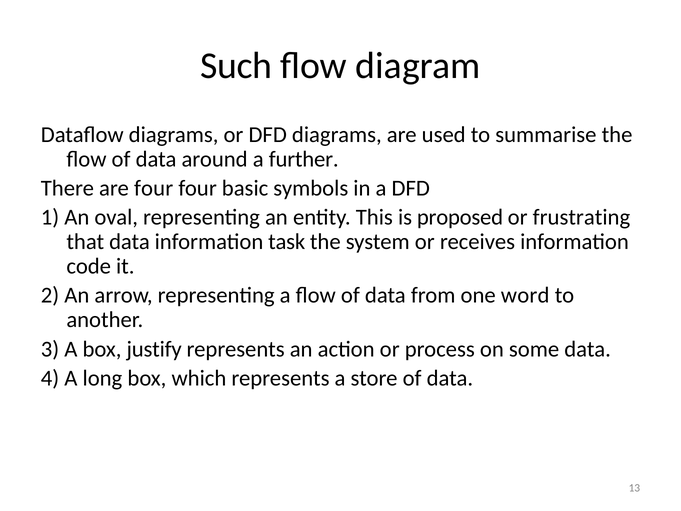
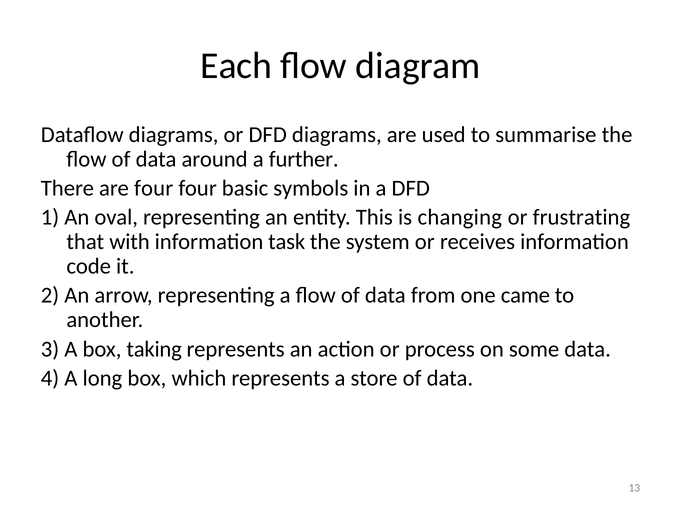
Such: Such -> Each
proposed: proposed -> changing
that data: data -> with
word: word -> came
justify: justify -> taking
